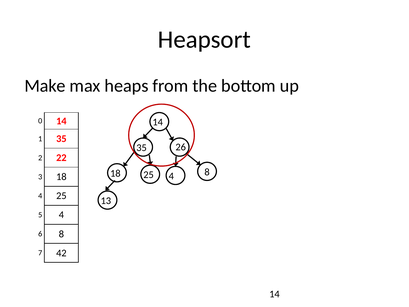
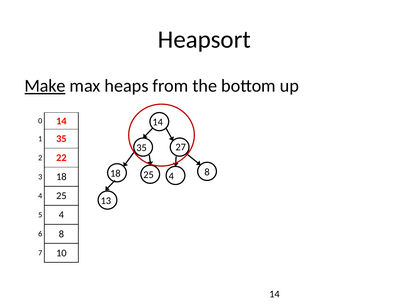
Make underline: none -> present
26: 26 -> 27
42: 42 -> 10
